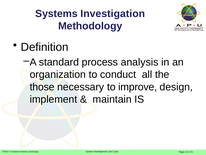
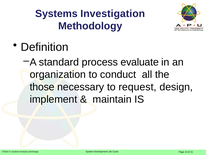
process analysis: analysis -> evaluate
improve: improve -> request
